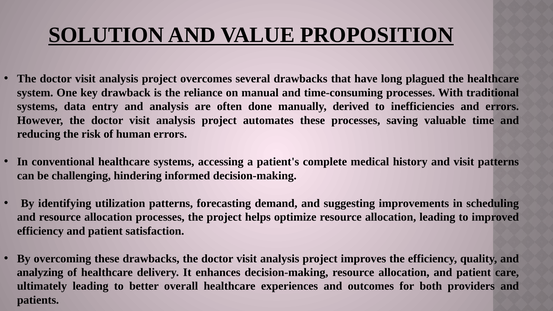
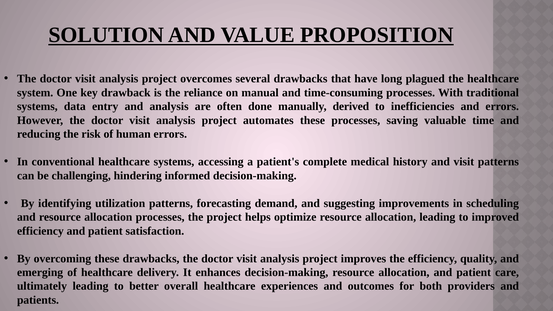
analyzing: analyzing -> emerging
